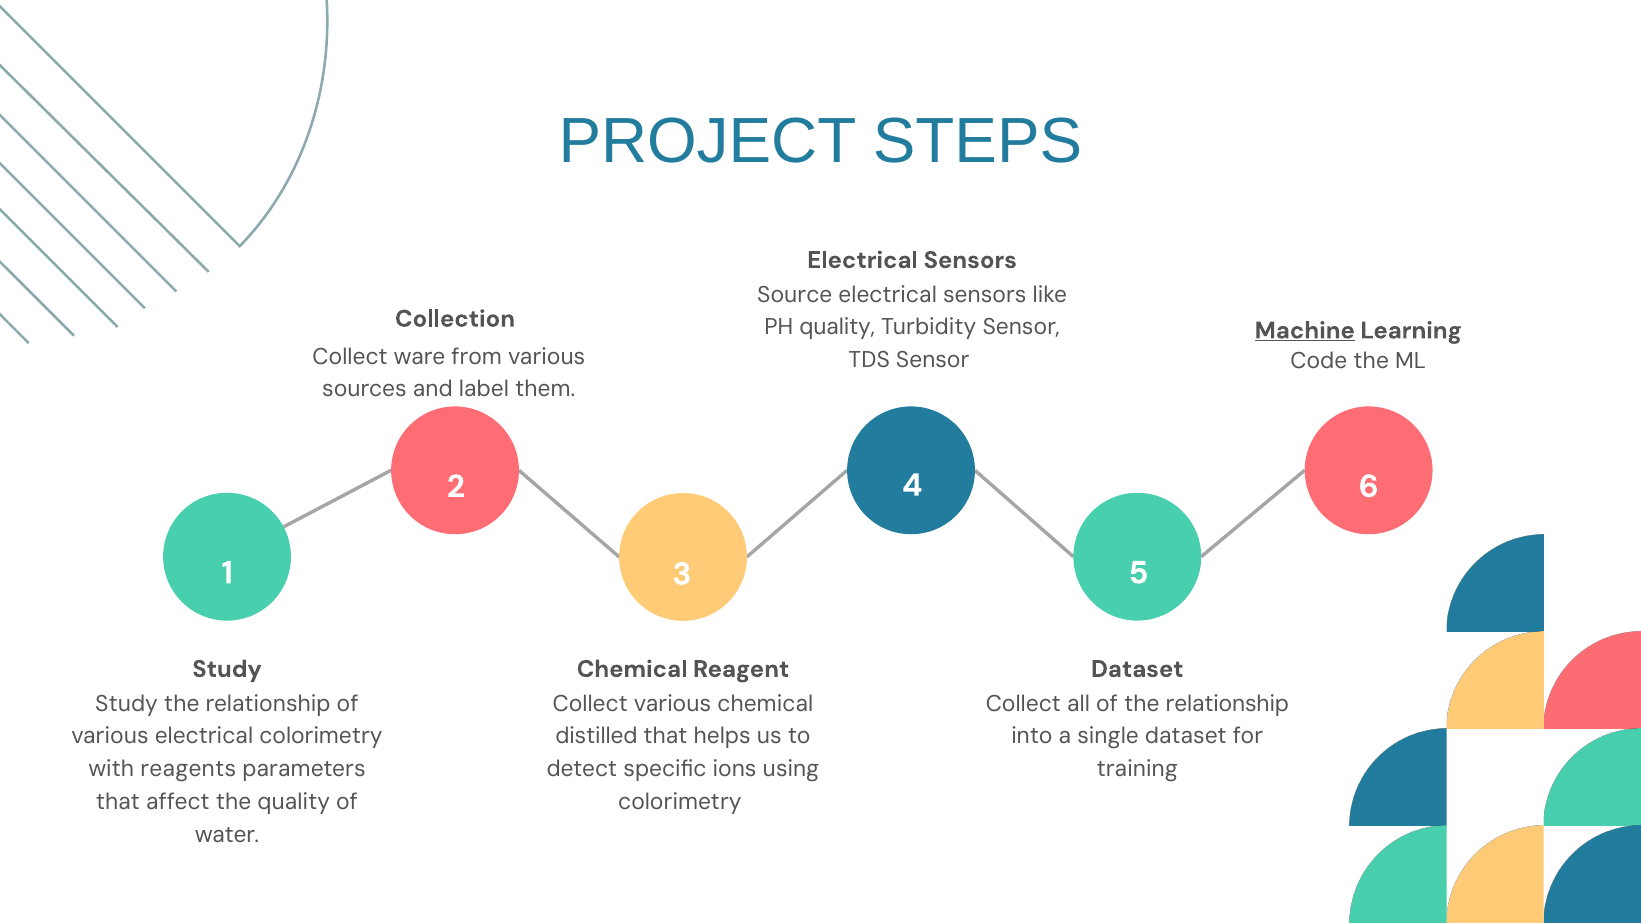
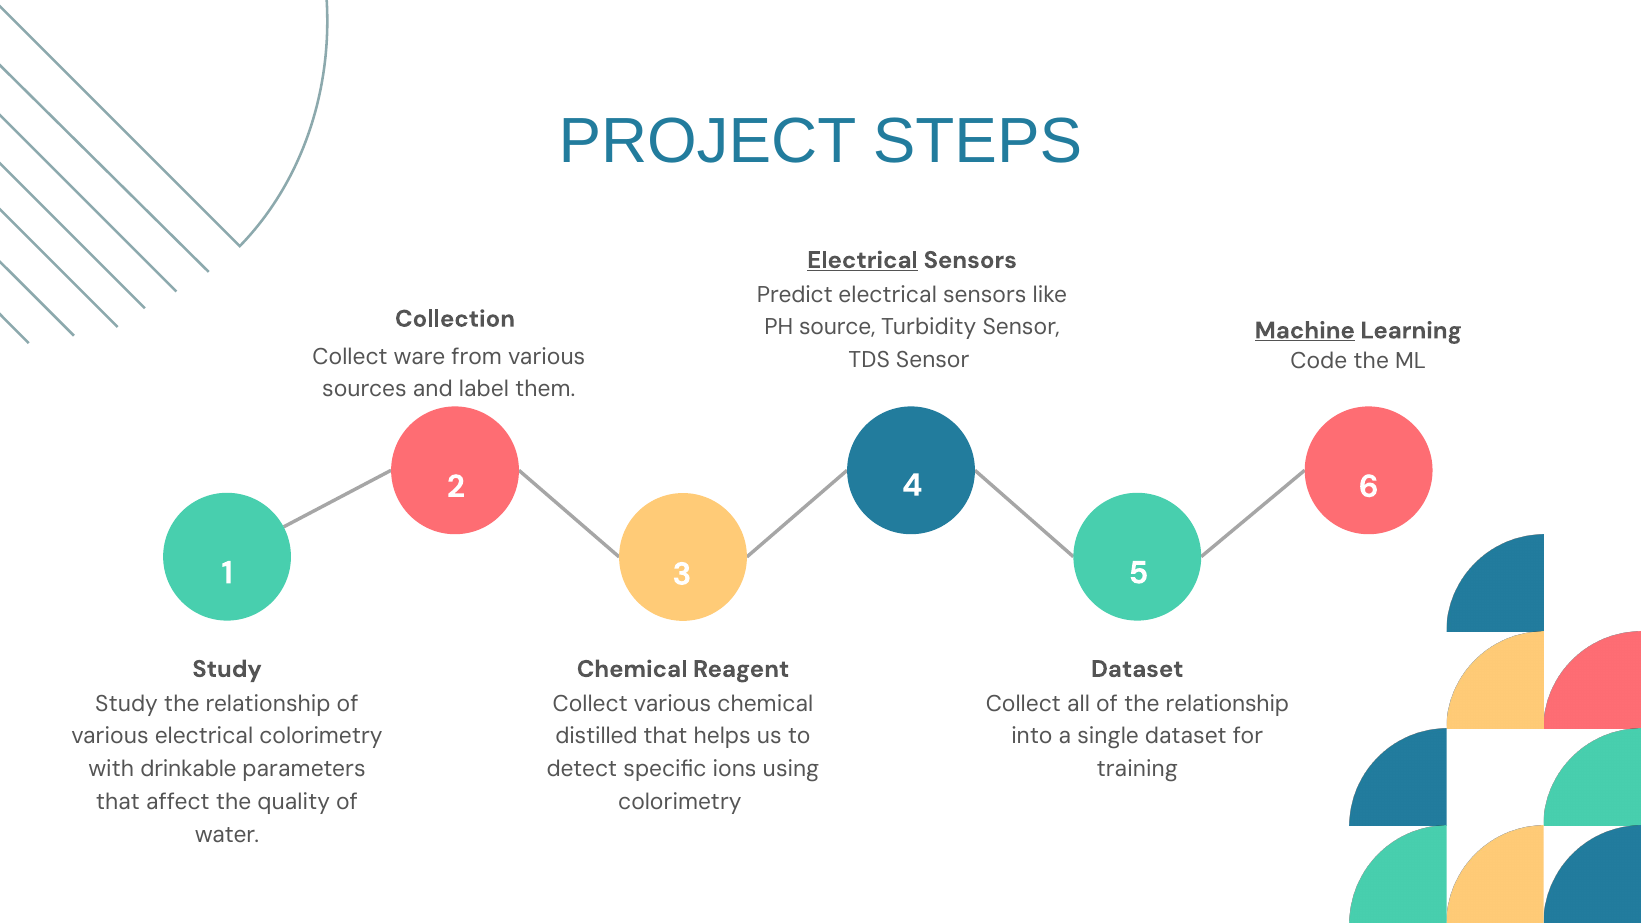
Electrical at (863, 260) underline: none -> present
Source: Source -> Predict
PH quality: quality -> source
reagents: reagents -> drinkable
